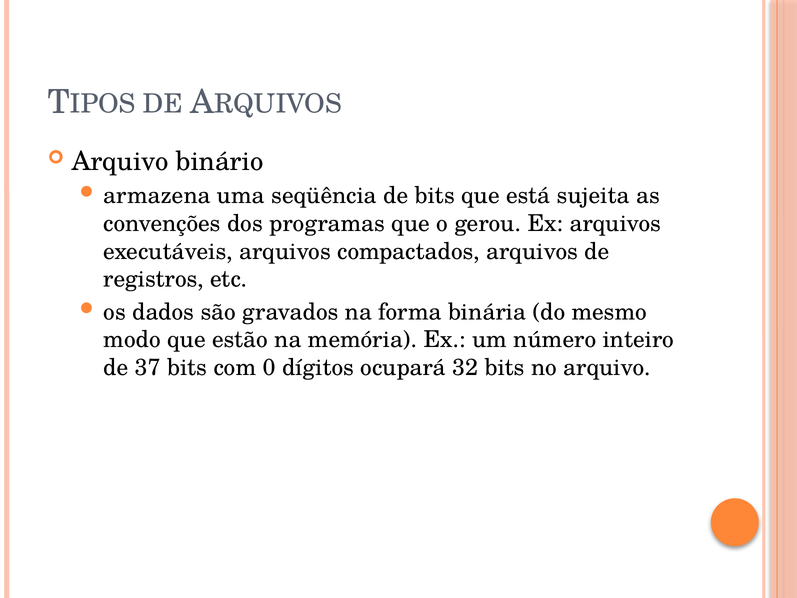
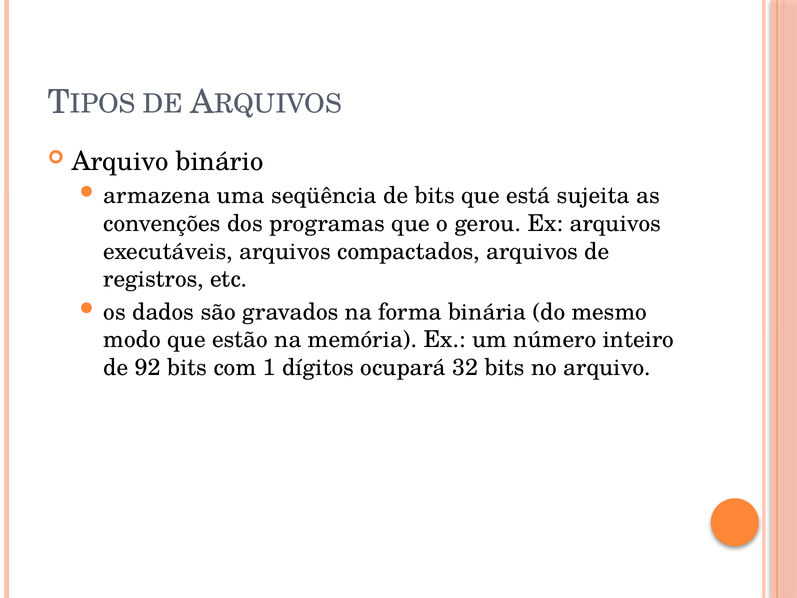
37: 37 -> 92
0: 0 -> 1
